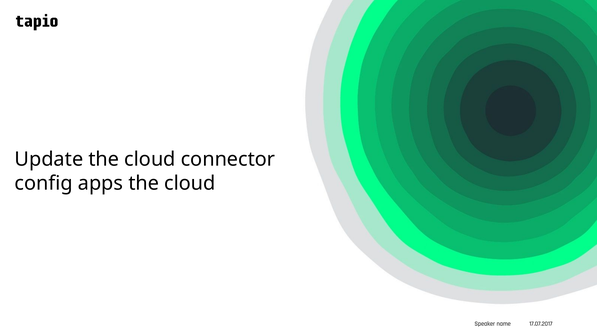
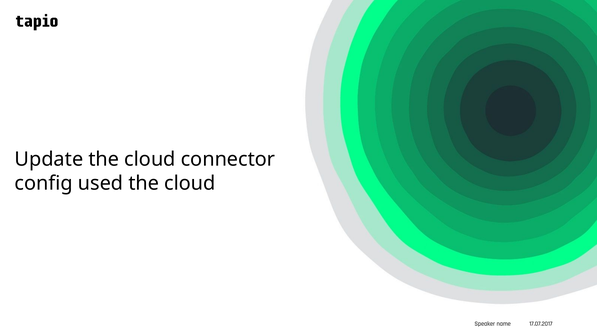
apps: apps -> used
